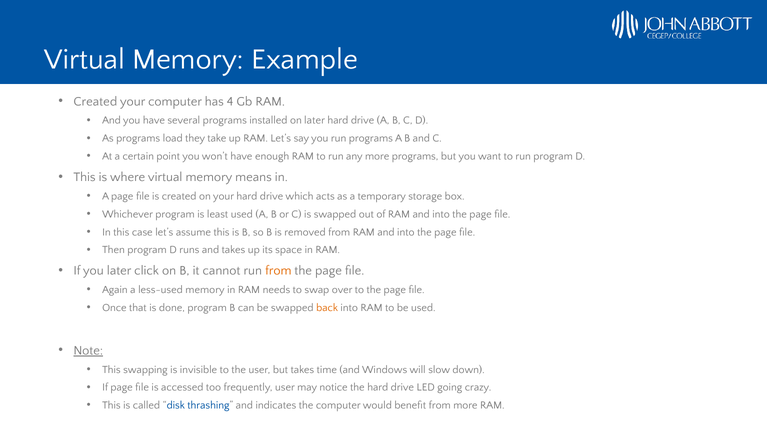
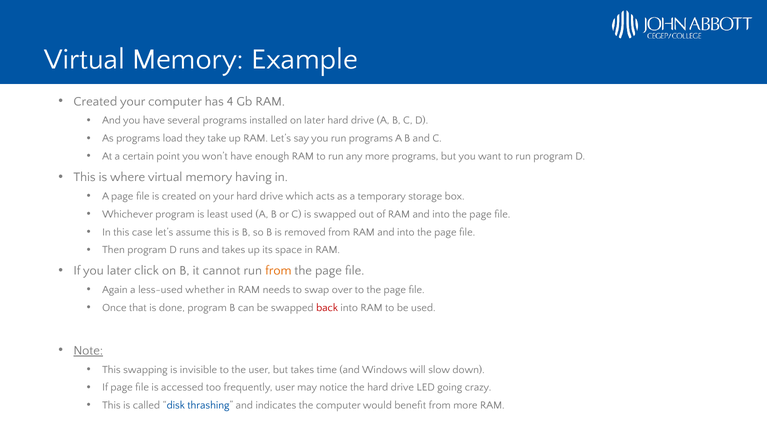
means: means -> having
less-used memory: memory -> whether
back colour: orange -> red
